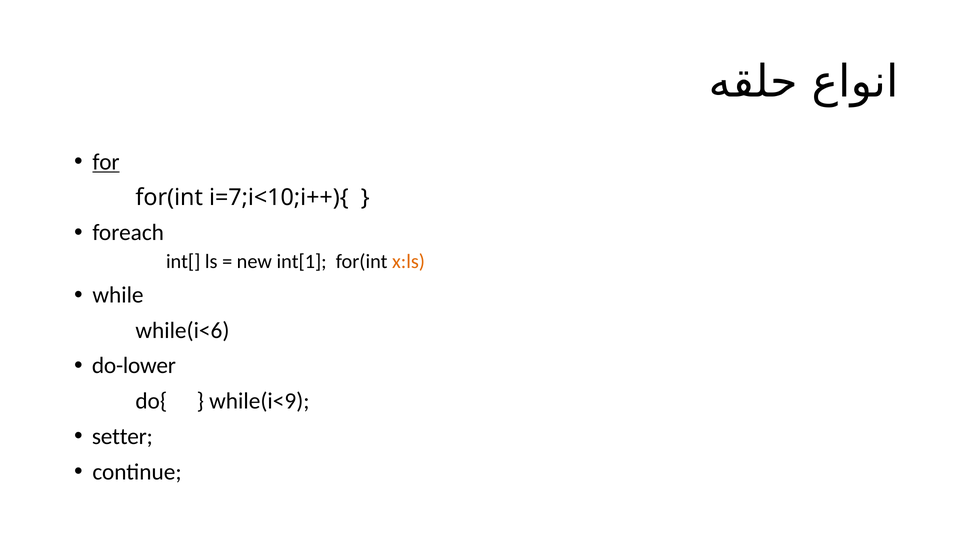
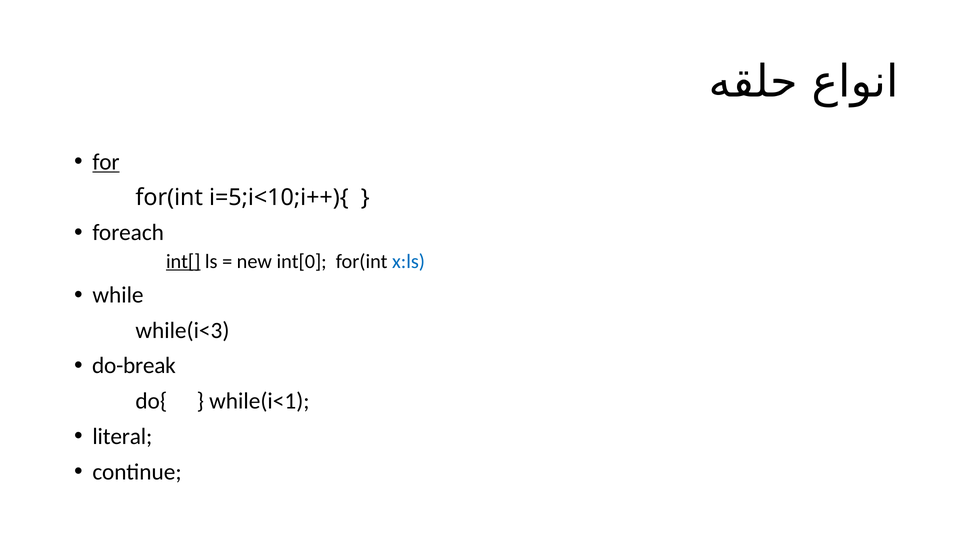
i=7;i<10;i++){: i=7;i<10;i++){ -> i=5;i<10;i++){
int[ underline: none -> present
int[1: int[1 -> int[0
x:ls colour: orange -> blue
while(i<6: while(i<6 -> while(i<3
do-lower: do-lower -> do-break
while(i<9: while(i<9 -> while(i<1
setter: setter -> literal
